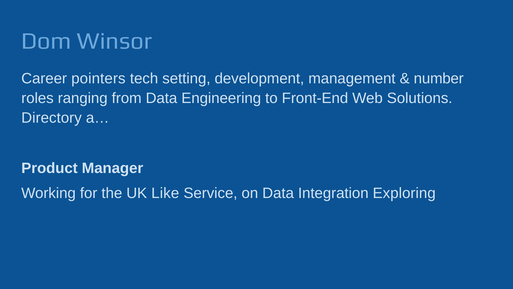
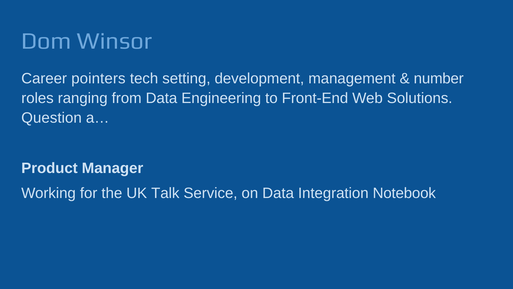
Directory: Directory -> Question
Like: Like -> Talk
Exploring: Exploring -> Notebook
